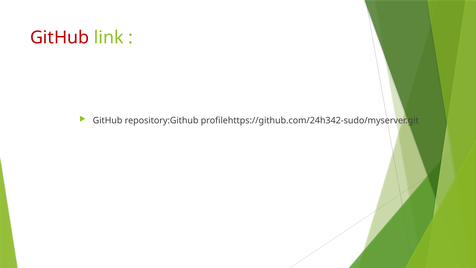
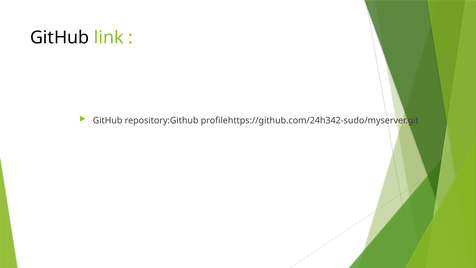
GitHub at (60, 38) colour: red -> black
